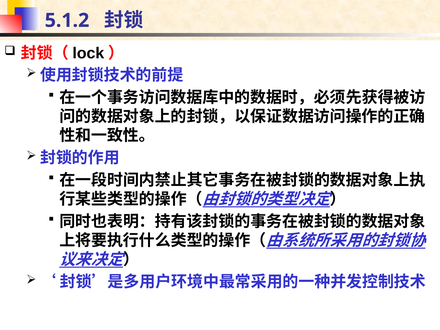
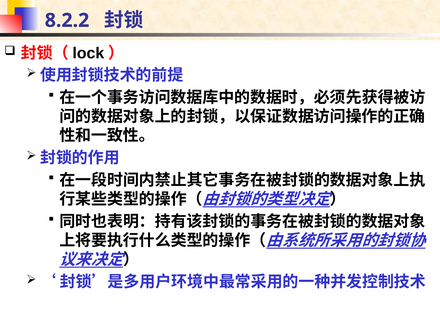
5.1.2: 5.1.2 -> 8.2.2
